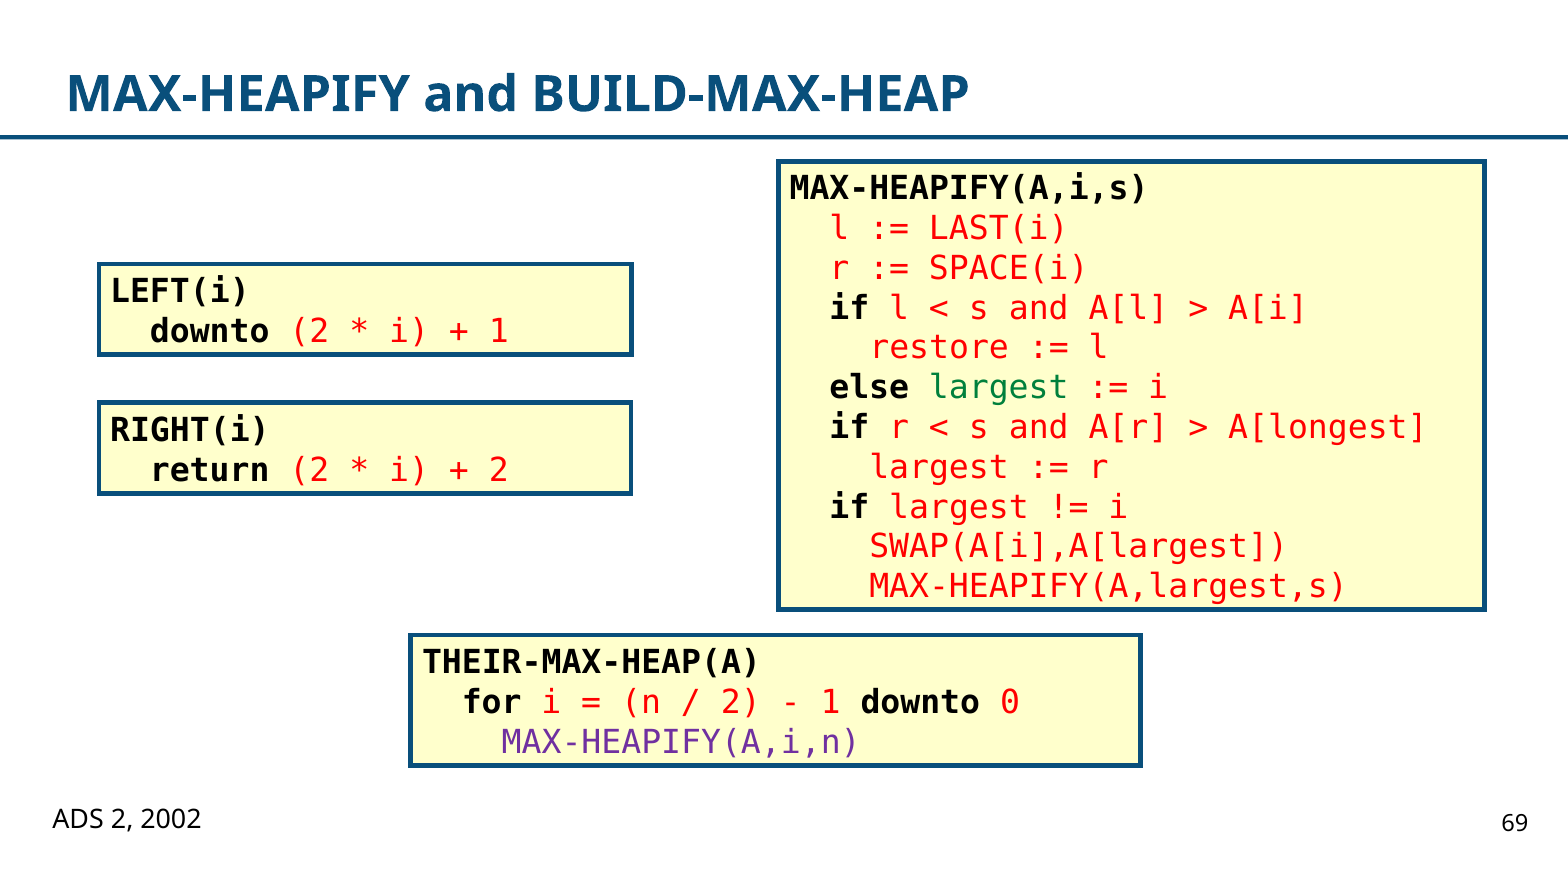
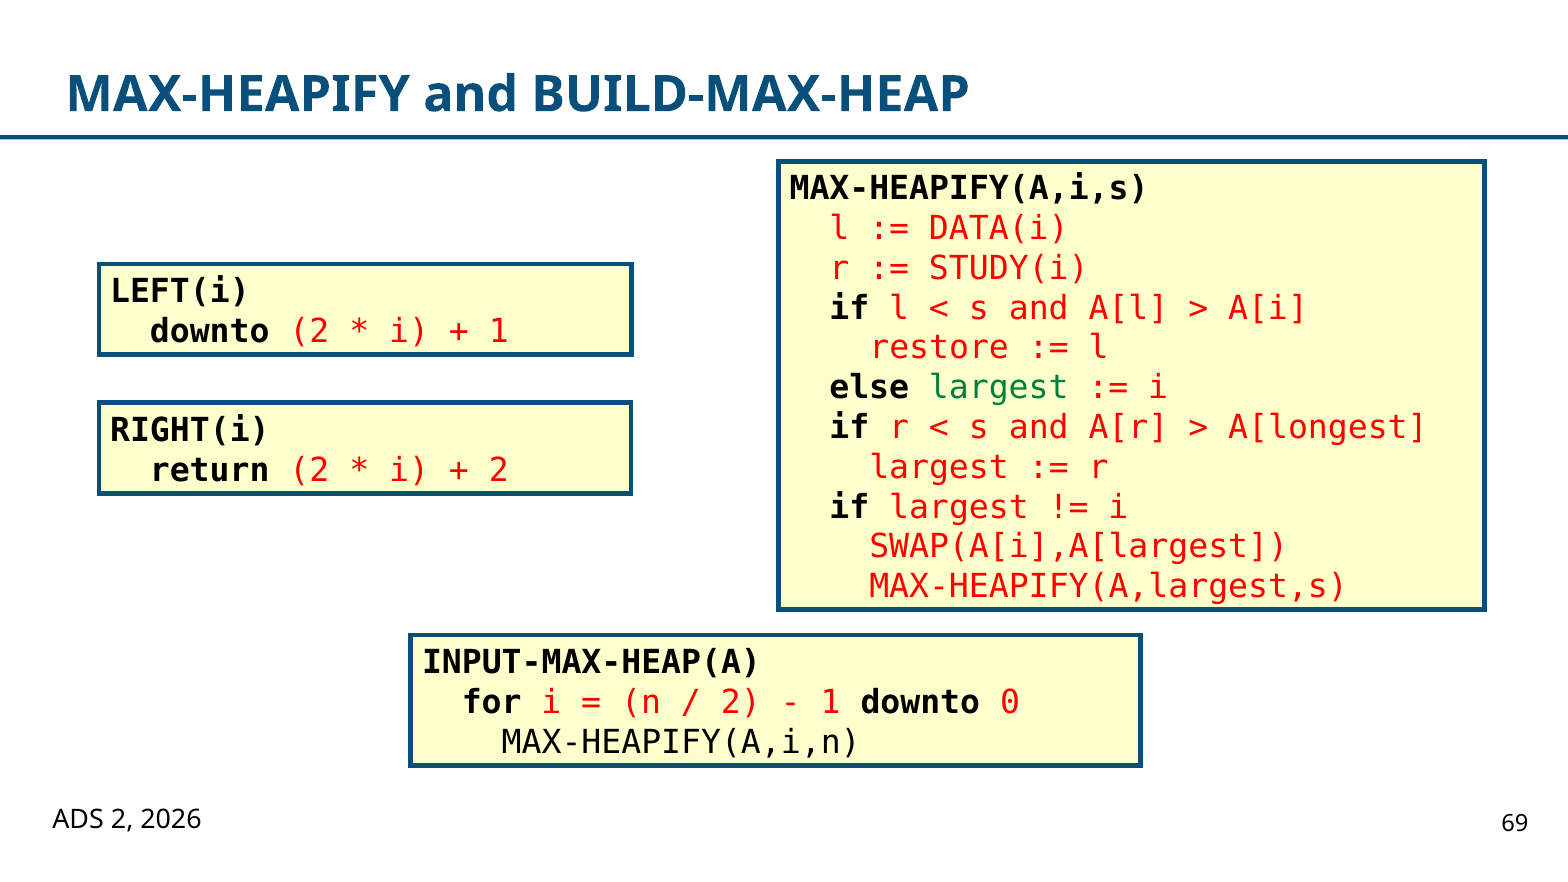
LAST(i: LAST(i -> DATA(i
SPACE(i: SPACE(i -> STUDY(i
THEIR-MAX-HEAP(A: THEIR-MAX-HEAP(A -> INPUT-MAX-HEAP(A
MAX-HEAPIFY(A,i,n colour: purple -> black
2002: 2002 -> 2026
